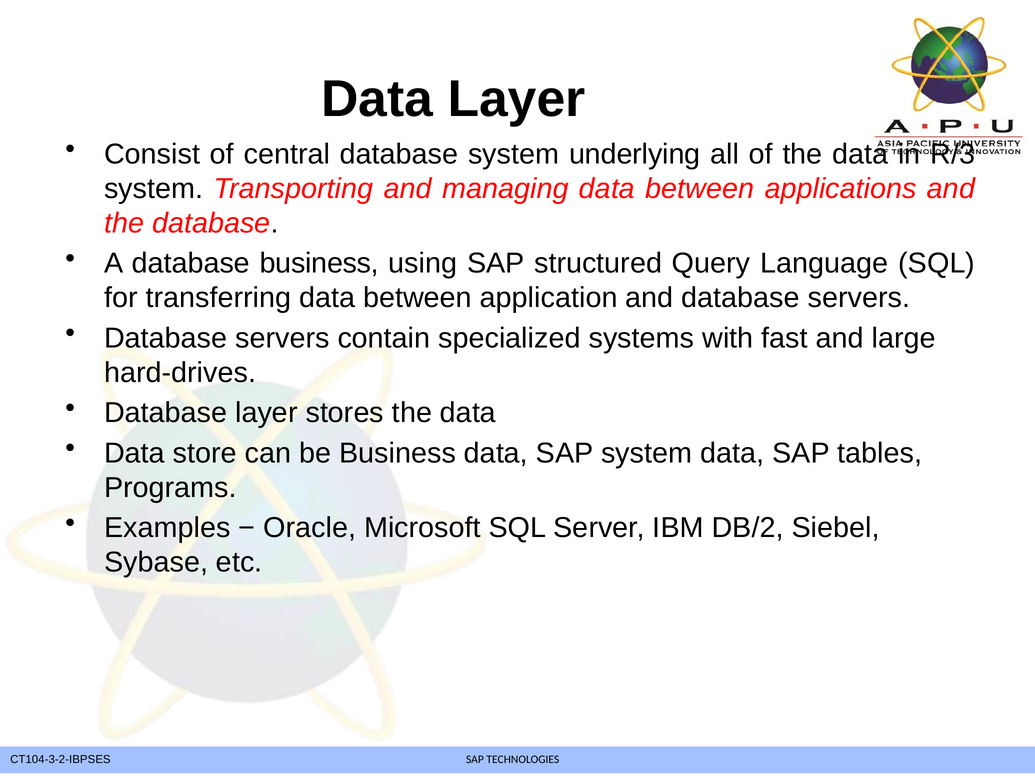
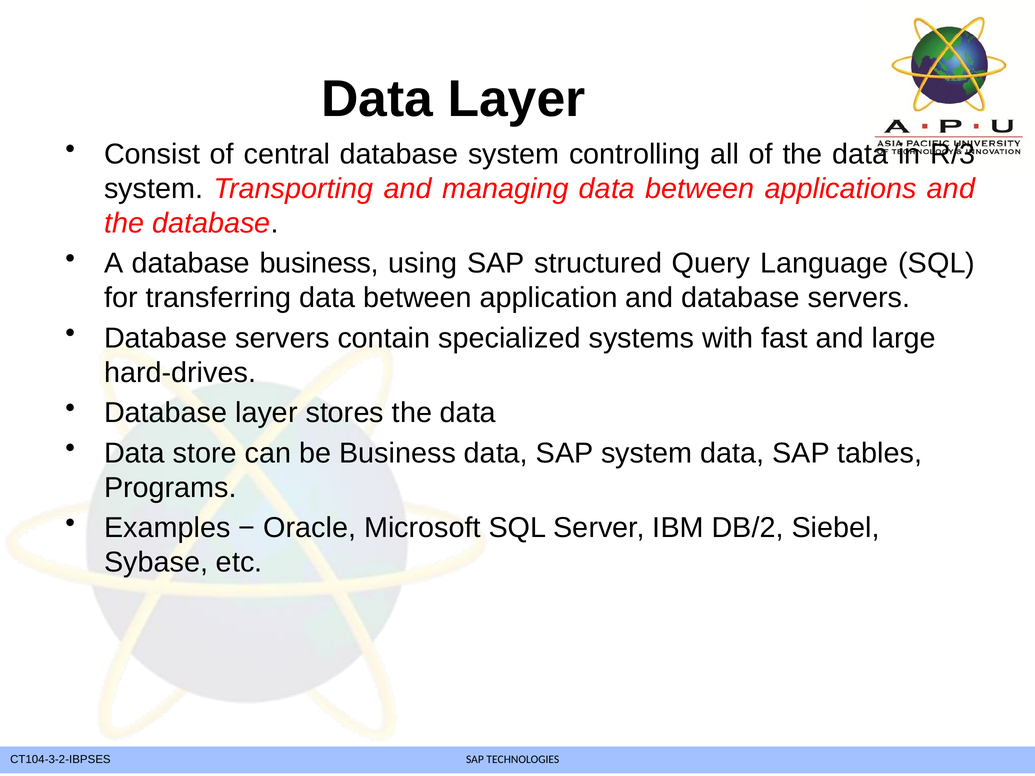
underlying: underlying -> controlling
